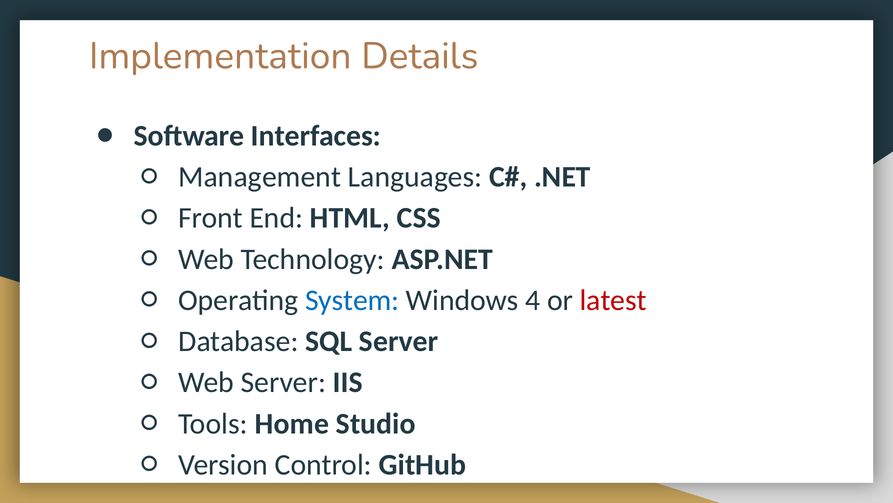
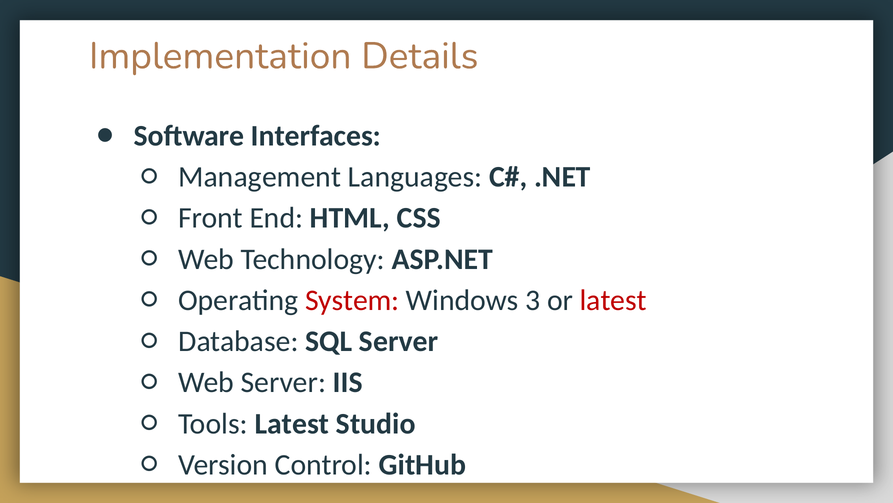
System colour: blue -> red
4: 4 -> 3
Tools Home: Home -> Latest
